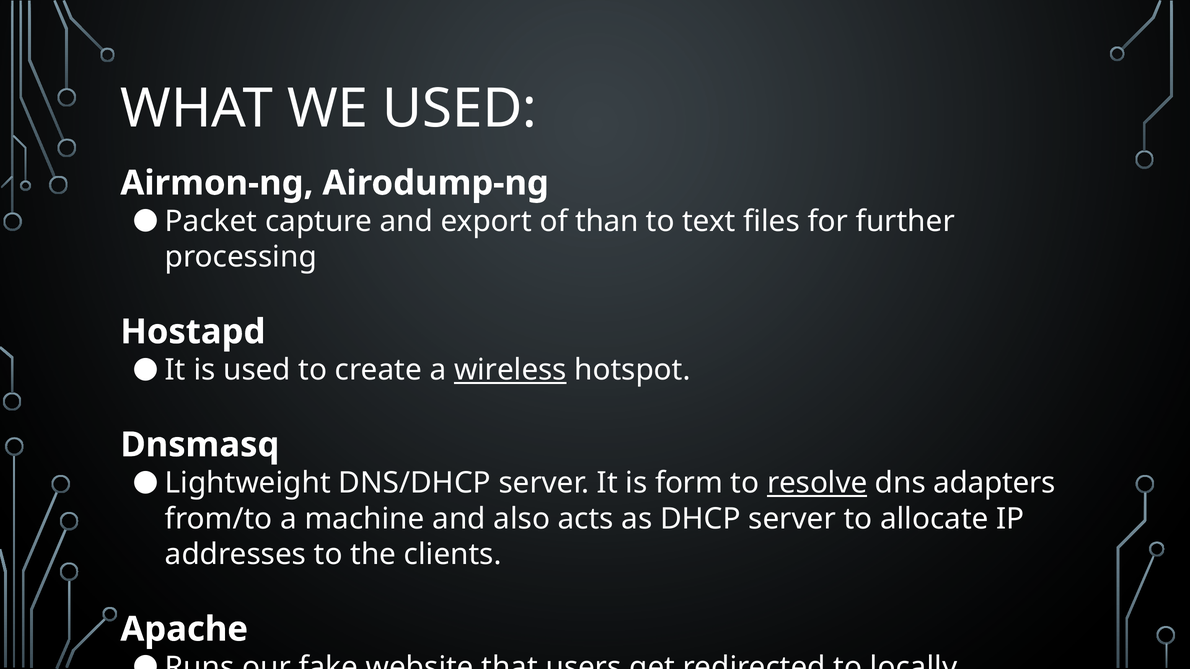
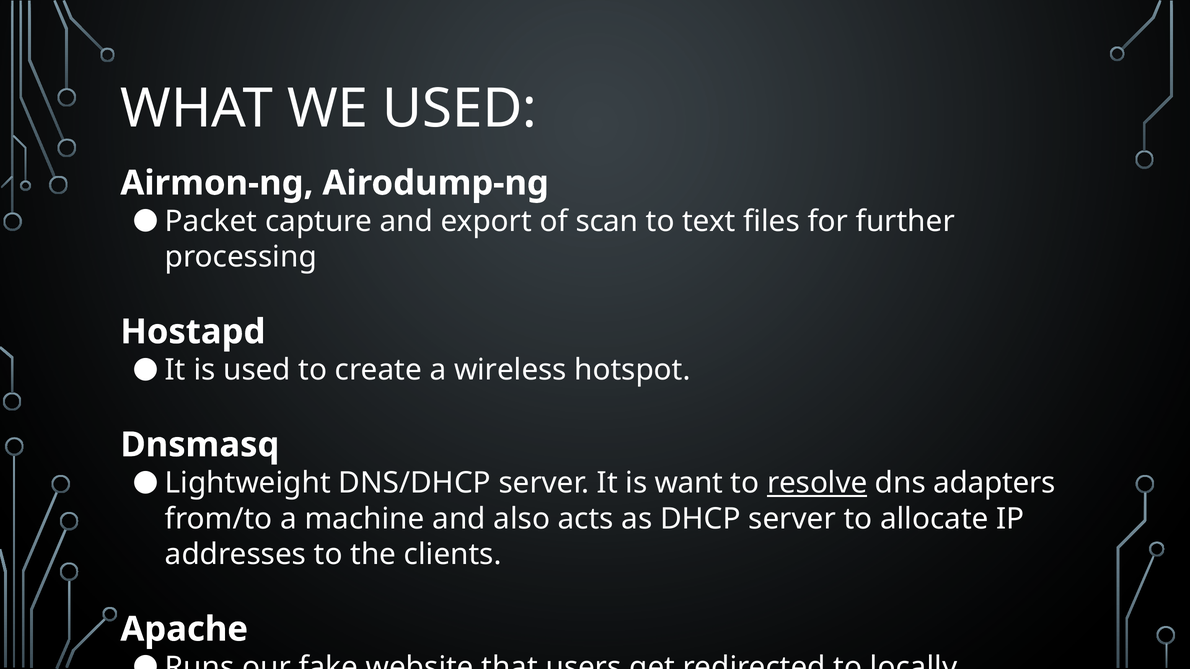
than: than -> scan
wireless underline: present -> none
form: form -> want
